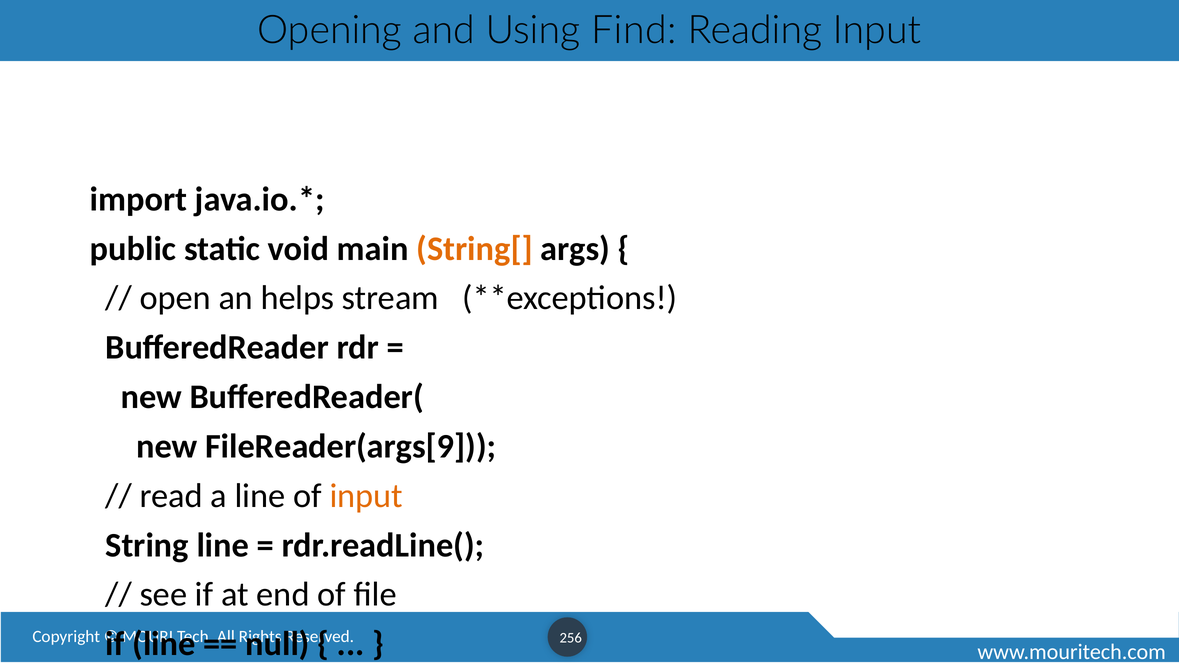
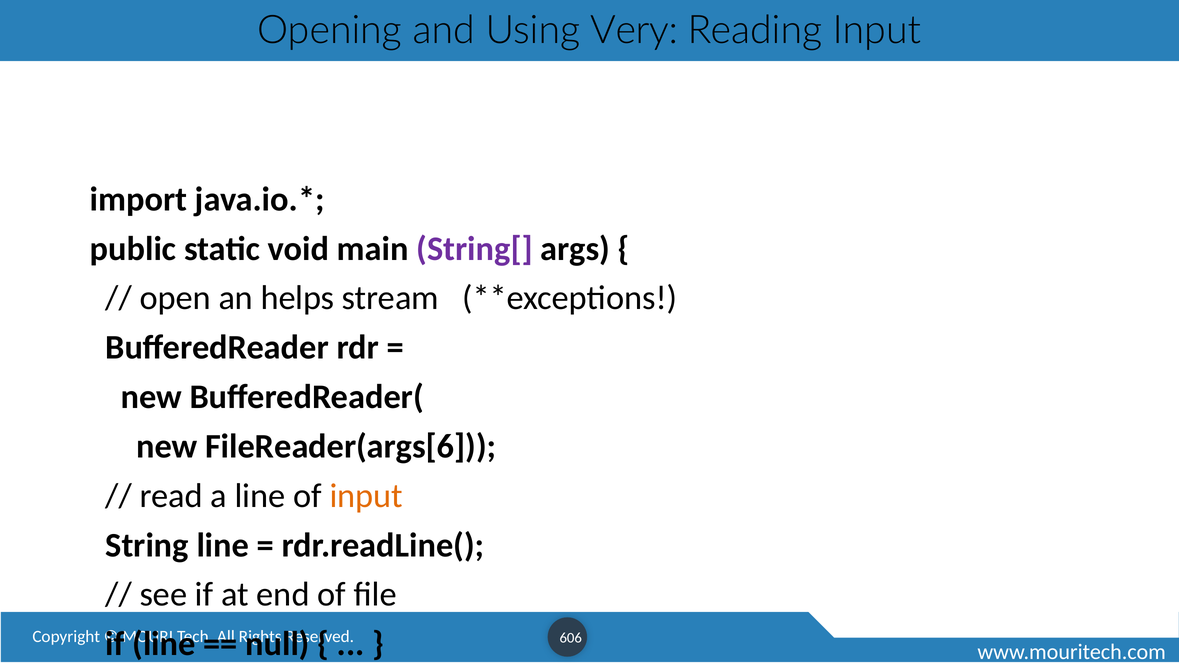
Find: Find -> Very
String[ colour: orange -> purple
FileReader(args[9: FileReader(args[9 -> FileReader(args[6
256: 256 -> 606
